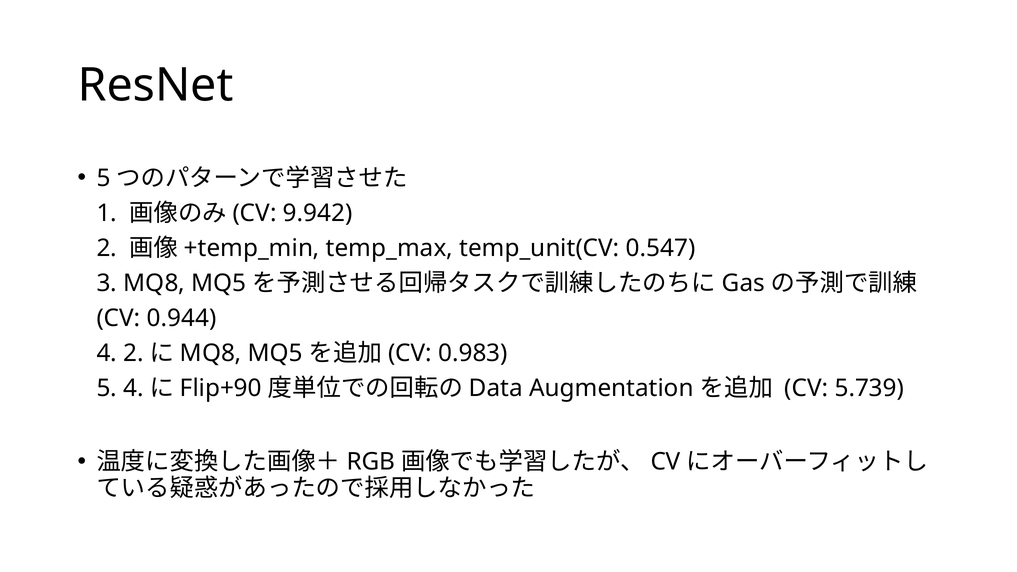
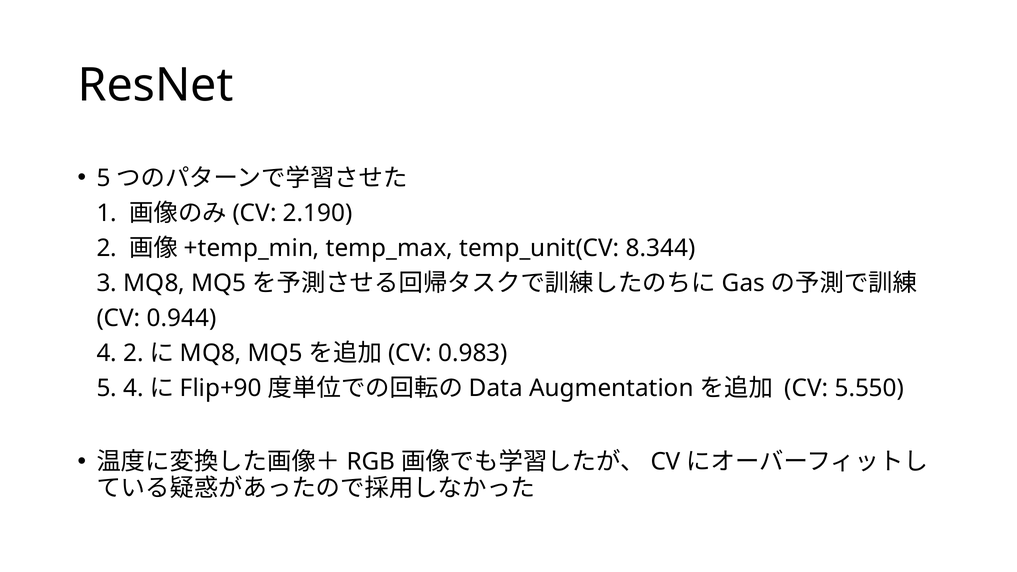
9.942: 9.942 -> 2.190
0.547: 0.547 -> 8.344
5.739: 5.739 -> 5.550
